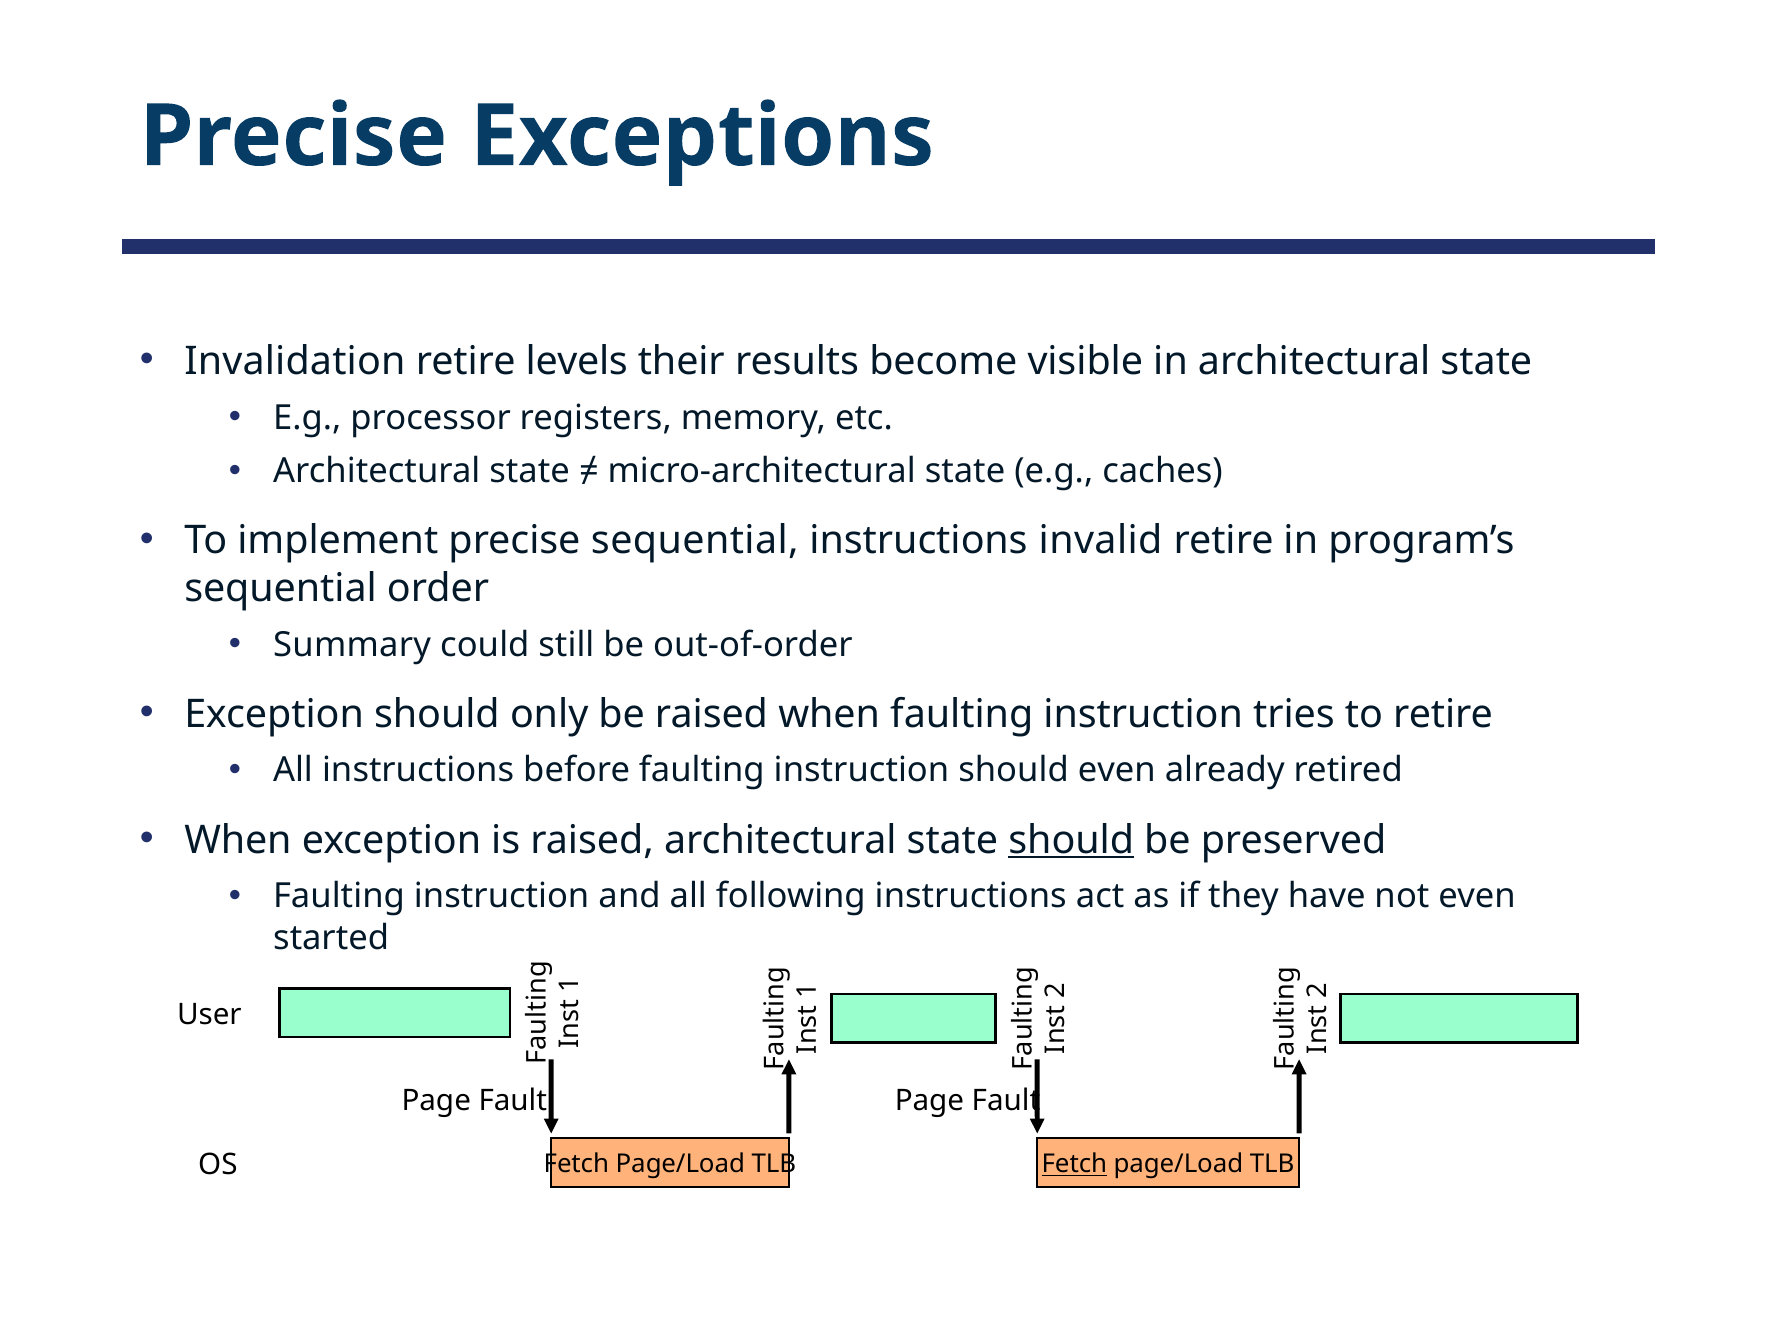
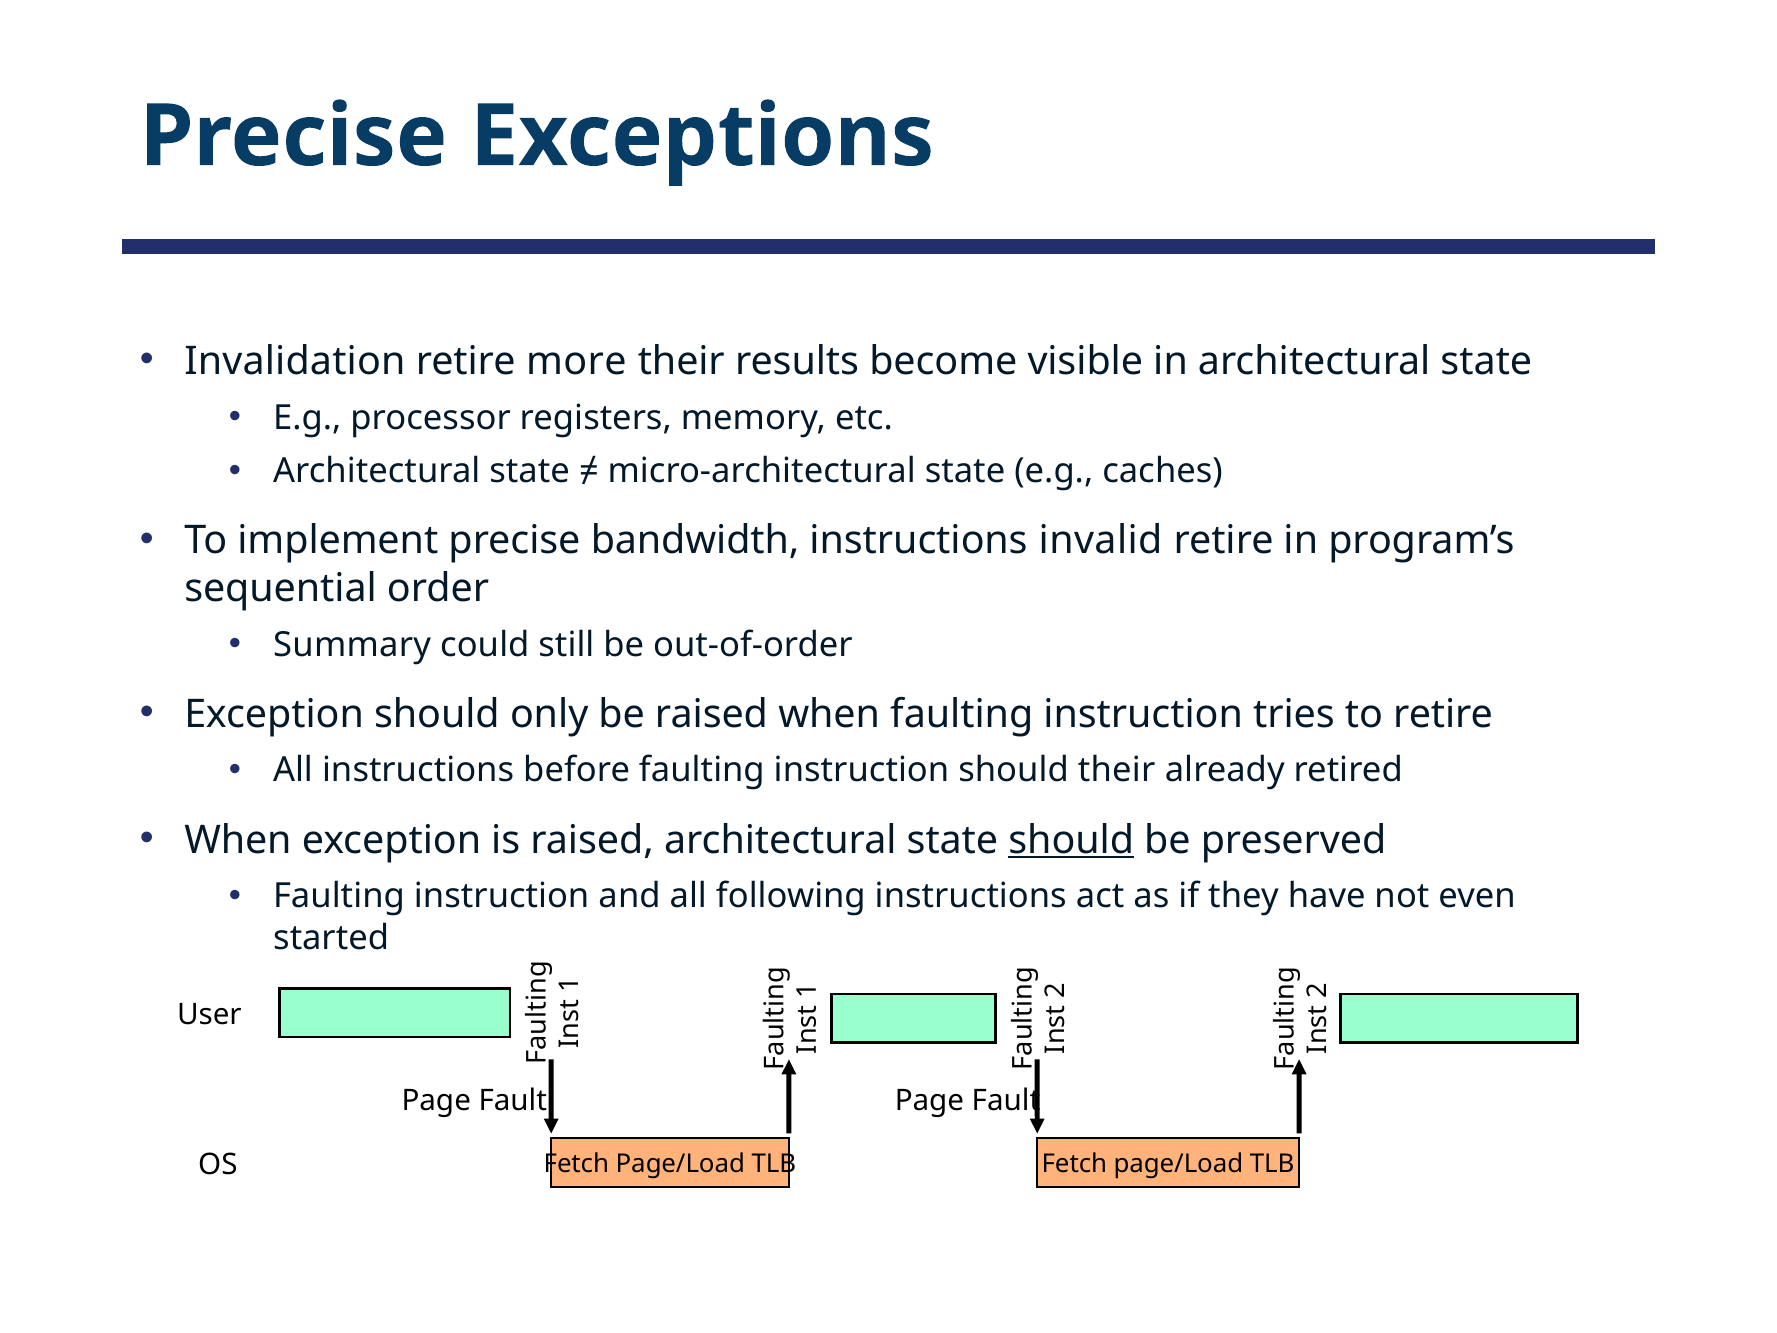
levels: levels -> more
precise sequential: sequential -> bandwidth
should even: even -> their
Fetch at (1074, 1164) underline: present -> none
